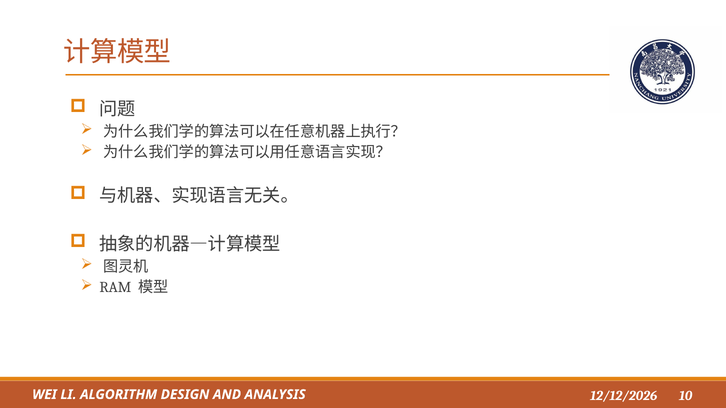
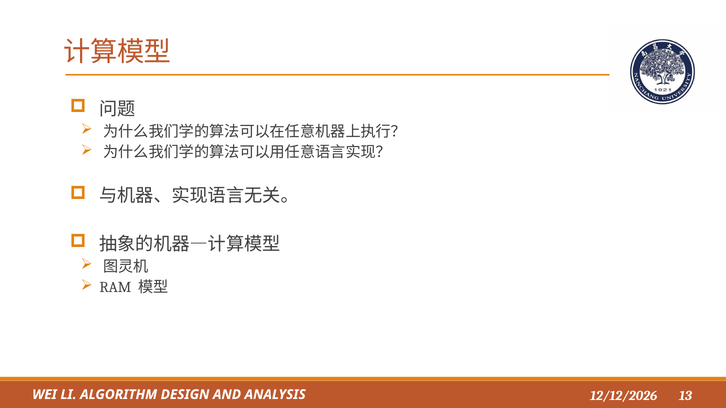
10: 10 -> 13
